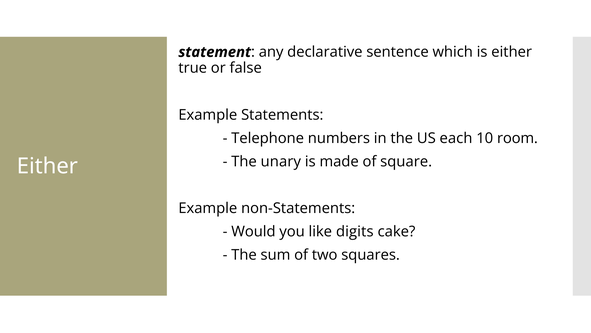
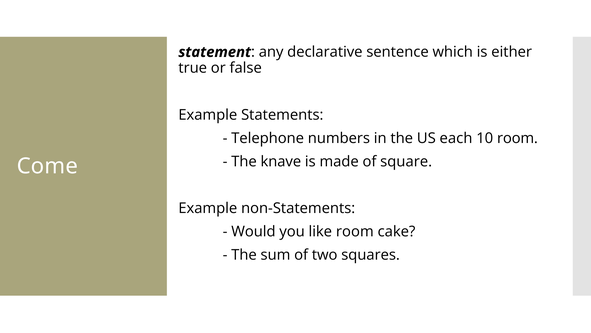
unary: unary -> knave
Either at (47, 166): Either -> Come
like digits: digits -> room
